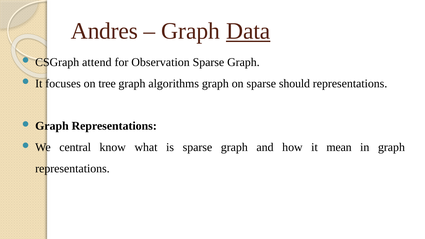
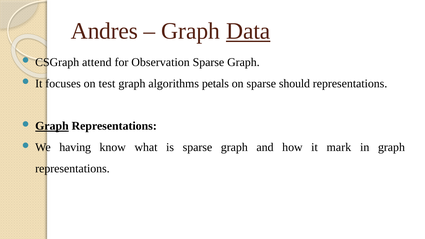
tree: tree -> test
algorithms graph: graph -> petals
Graph at (52, 126) underline: none -> present
central: central -> having
mean: mean -> mark
